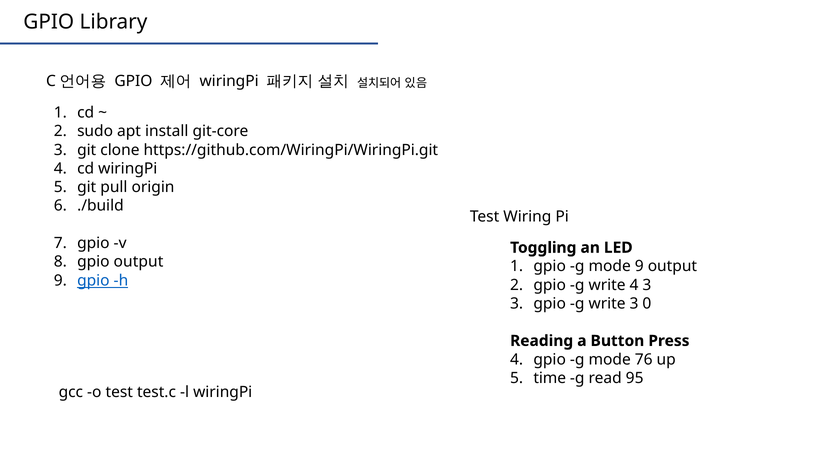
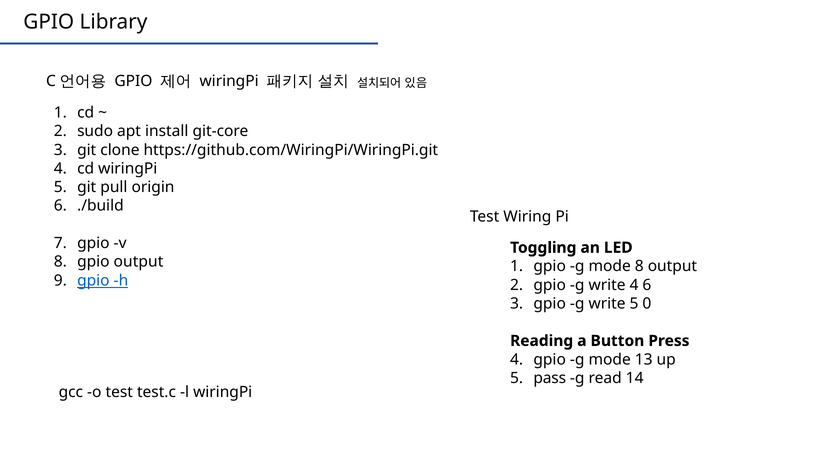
mode 9: 9 -> 8
4 3: 3 -> 6
write 3: 3 -> 5
76: 76 -> 13
time: time -> pass
95: 95 -> 14
